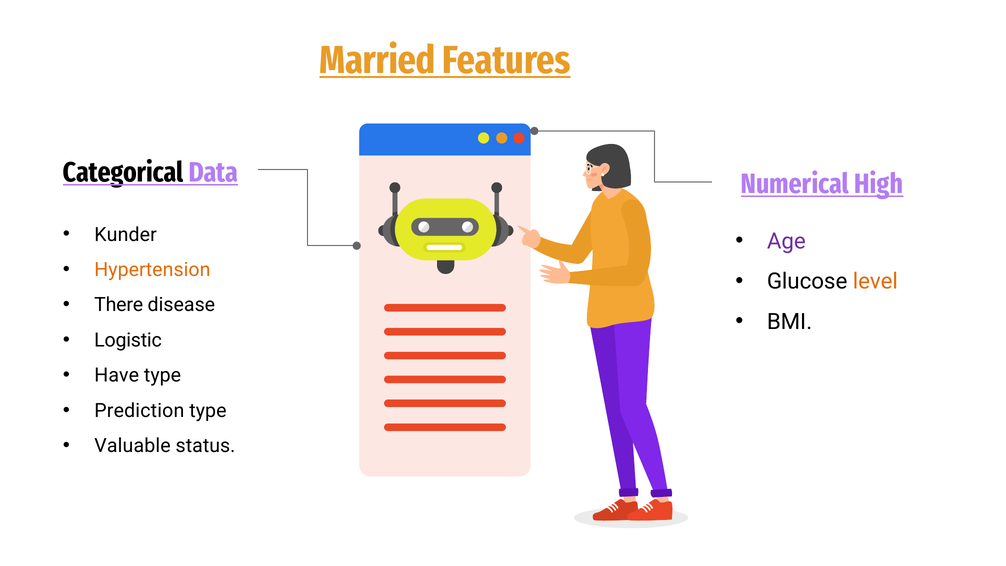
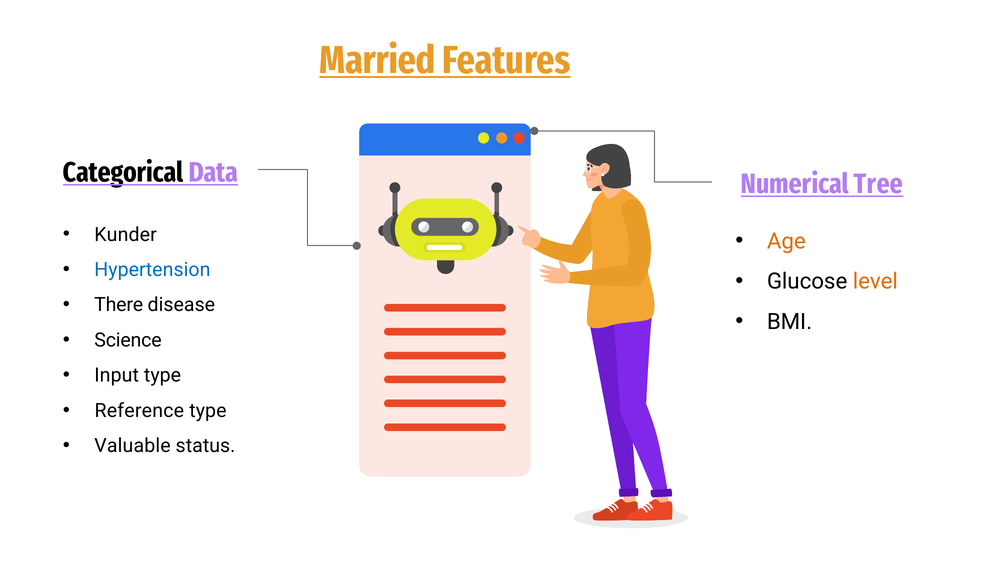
High: High -> Tree
Age colour: purple -> orange
Hypertension colour: orange -> blue
Logistic: Logistic -> Science
Have: Have -> Input
Prediction: Prediction -> Reference
